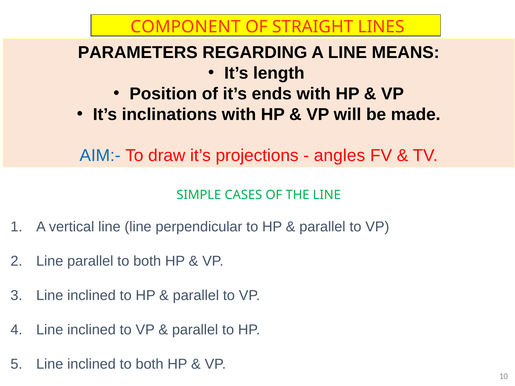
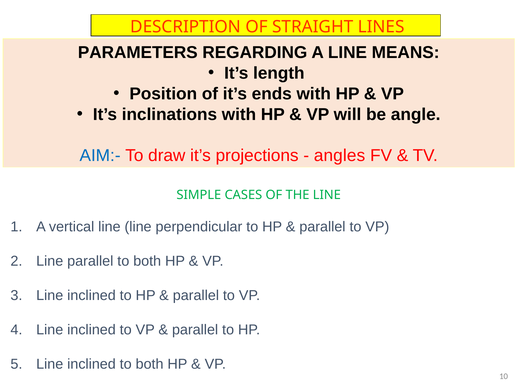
COMPONENT: COMPONENT -> DESCRIPTION
made: made -> angle
